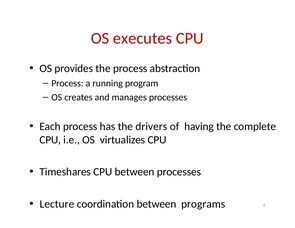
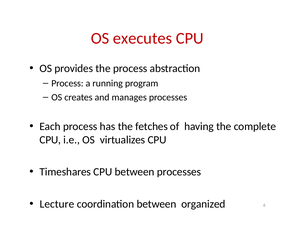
drivers: drivers -> fetches
programs: programs -> organized
